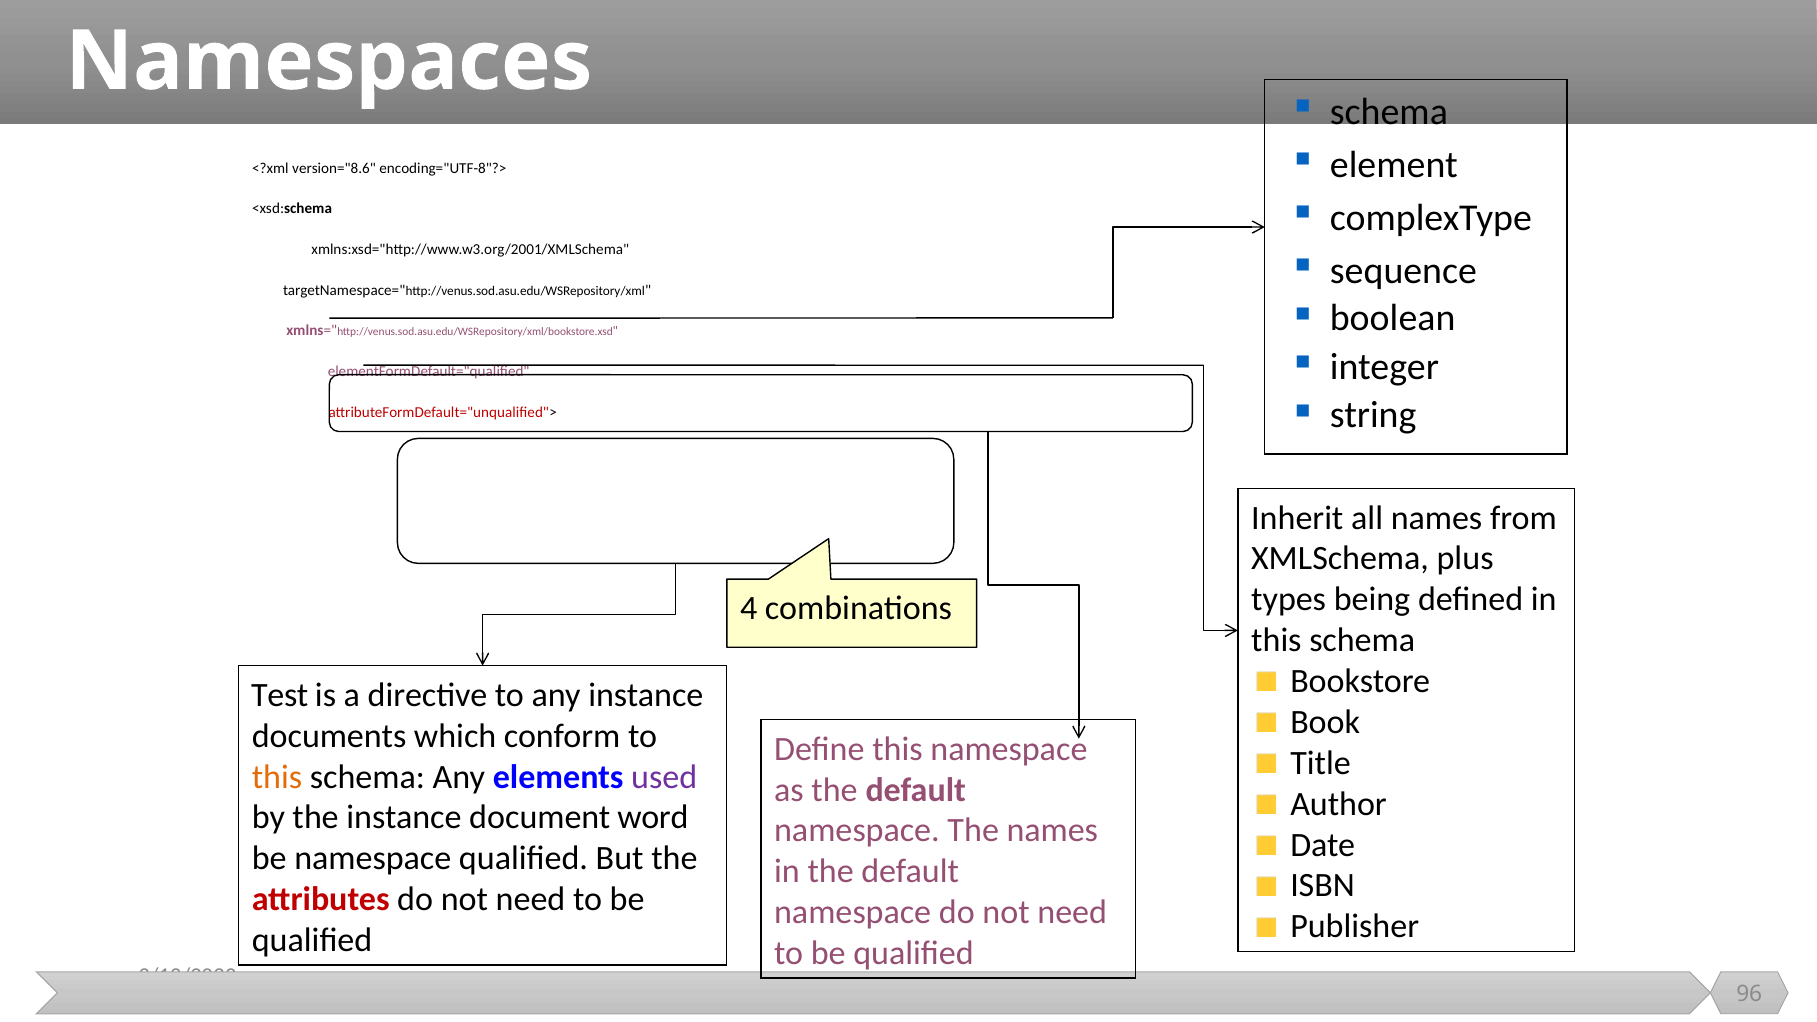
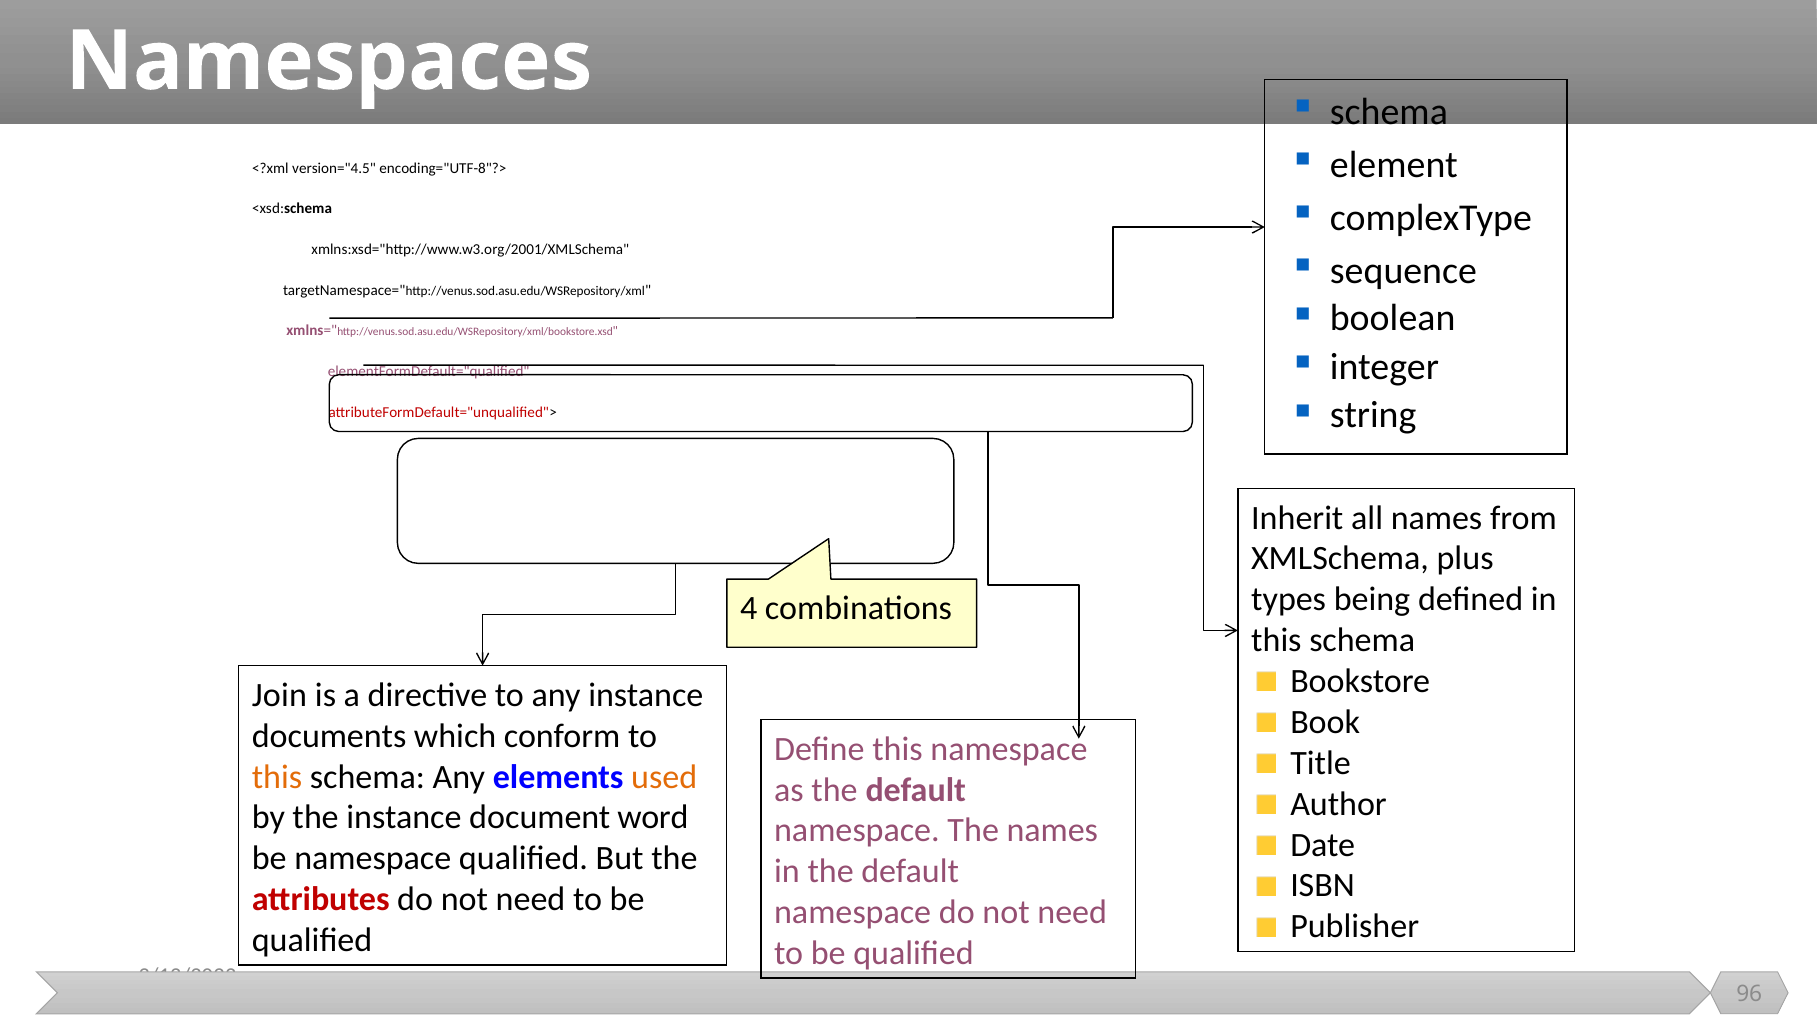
version="8.6: version="8.6 -> version="4.5
Test: Test -> Join
used colour: purple -> orange
